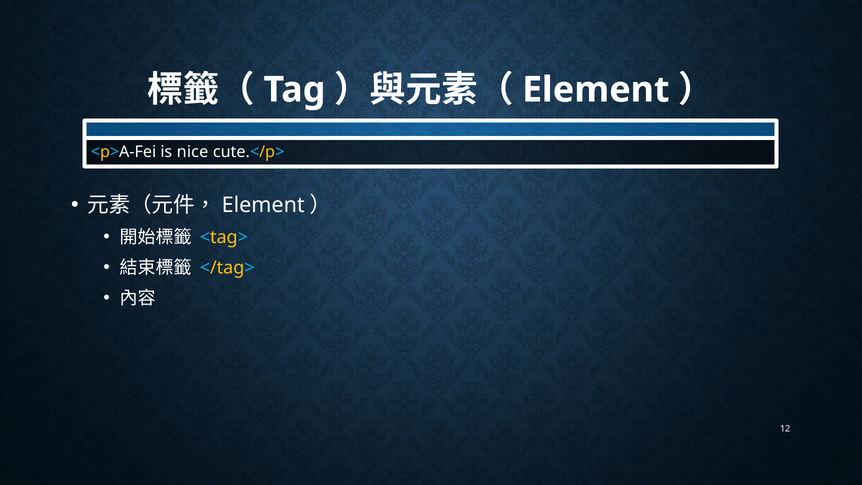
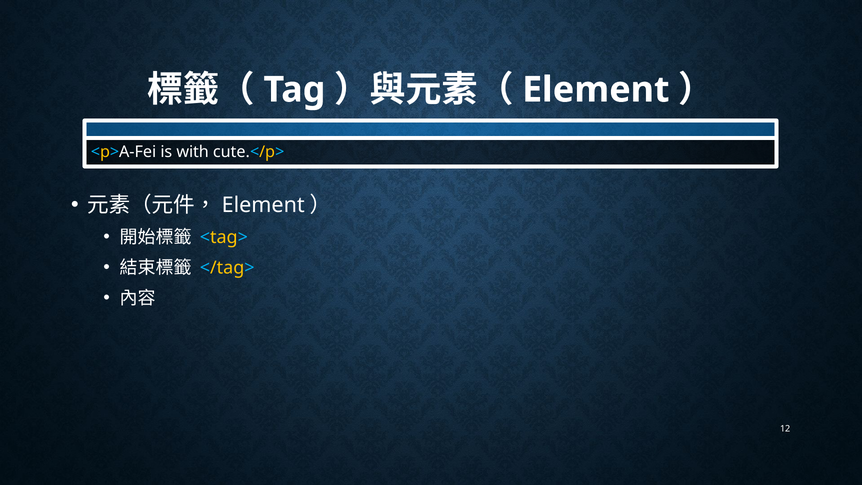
nice: nice -> with
